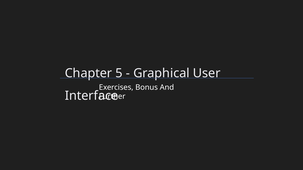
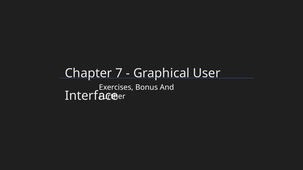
5: 5 -> 7
